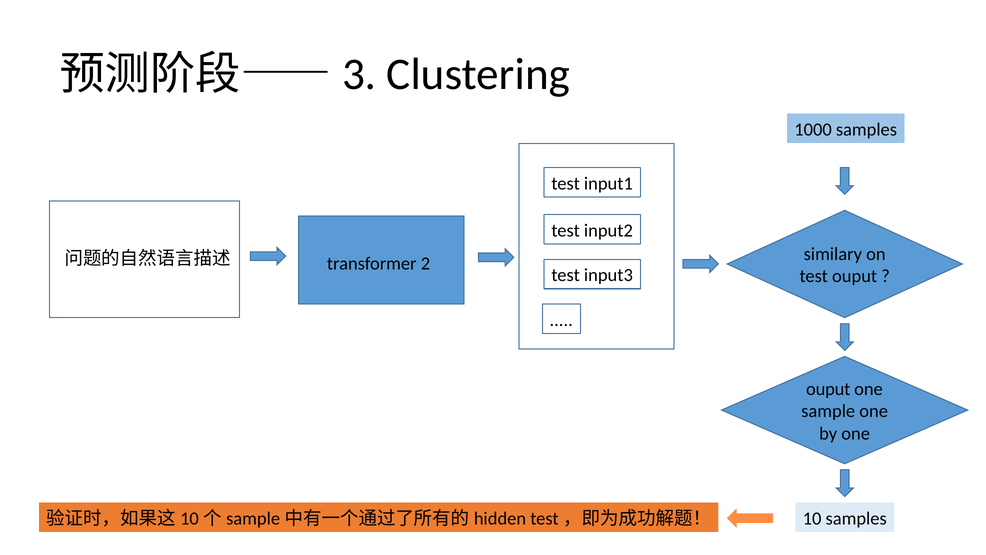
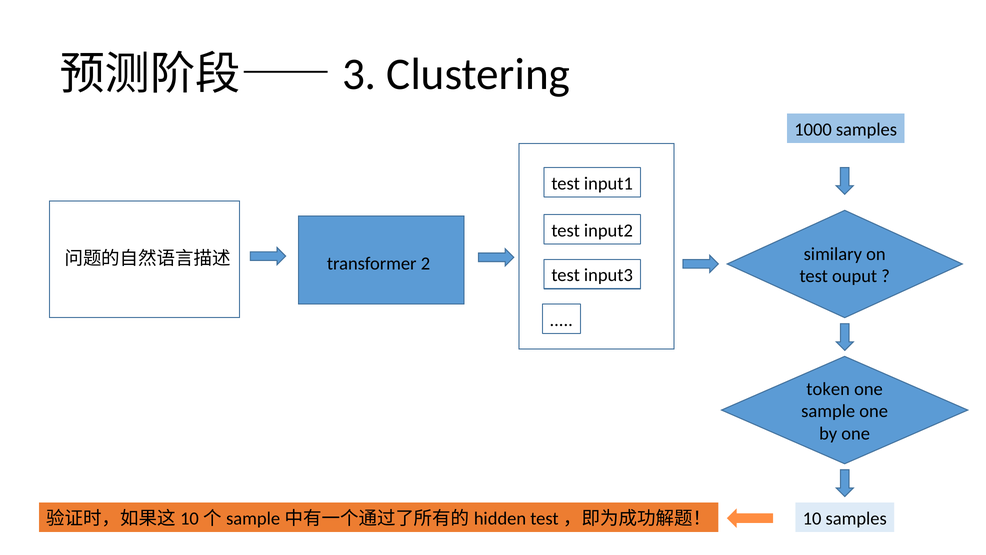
ouput at (828, 389): ouput -> token
